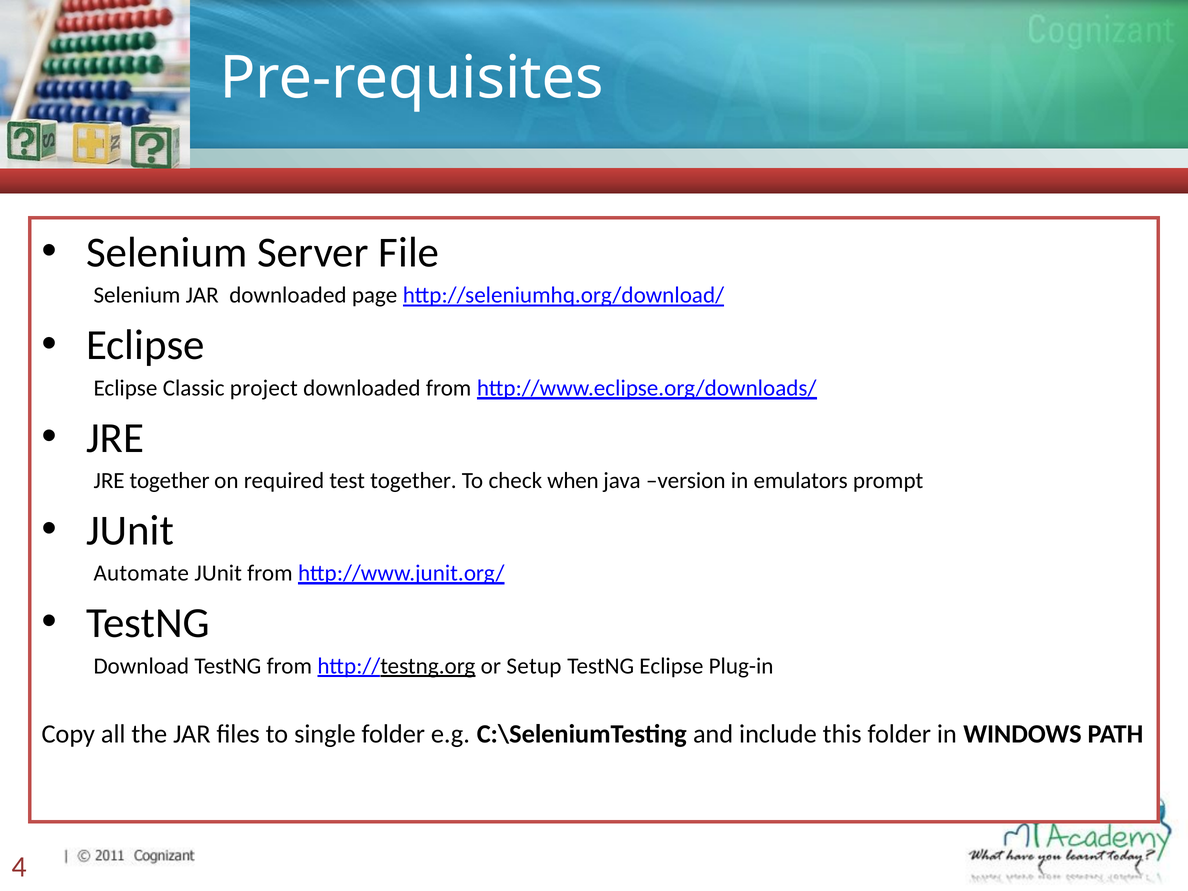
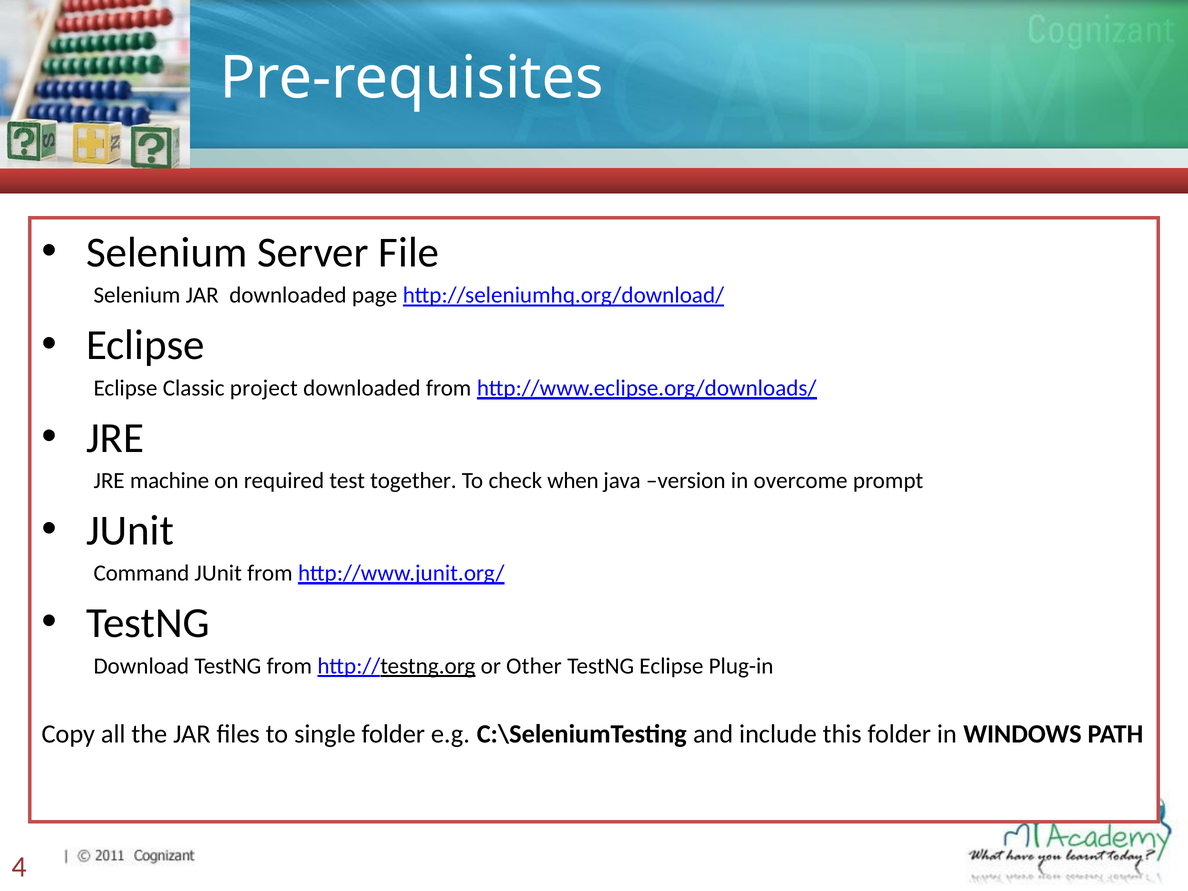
JRE together: together -> machine
emulators: emulators -> overcome
Automate: Automate -> Command
Setup: Setup -> Other
